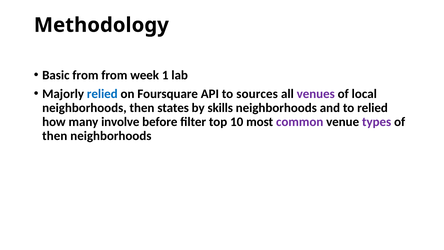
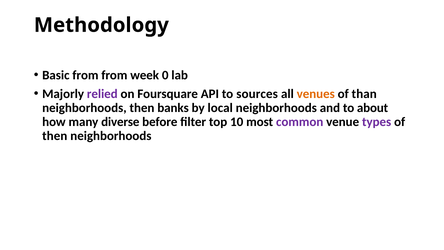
1: 1 -> 0
relied at (102, 94) colour: blue -> purple
venues colour: purple -> orange
local: local -> than
states: states -> banks
skills: skills -> local
to relied: relied -> about
involve: involve -> diverse
